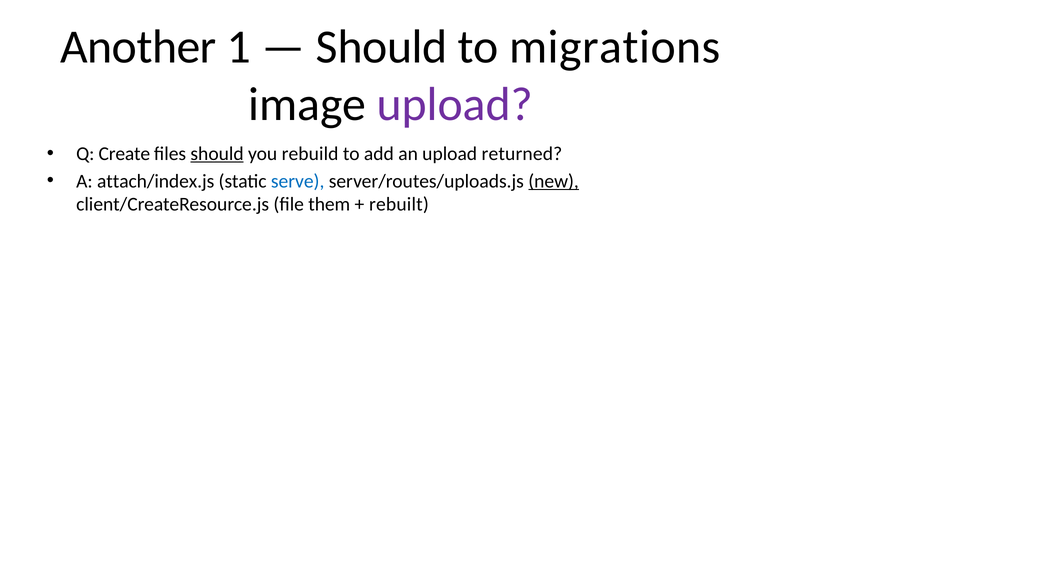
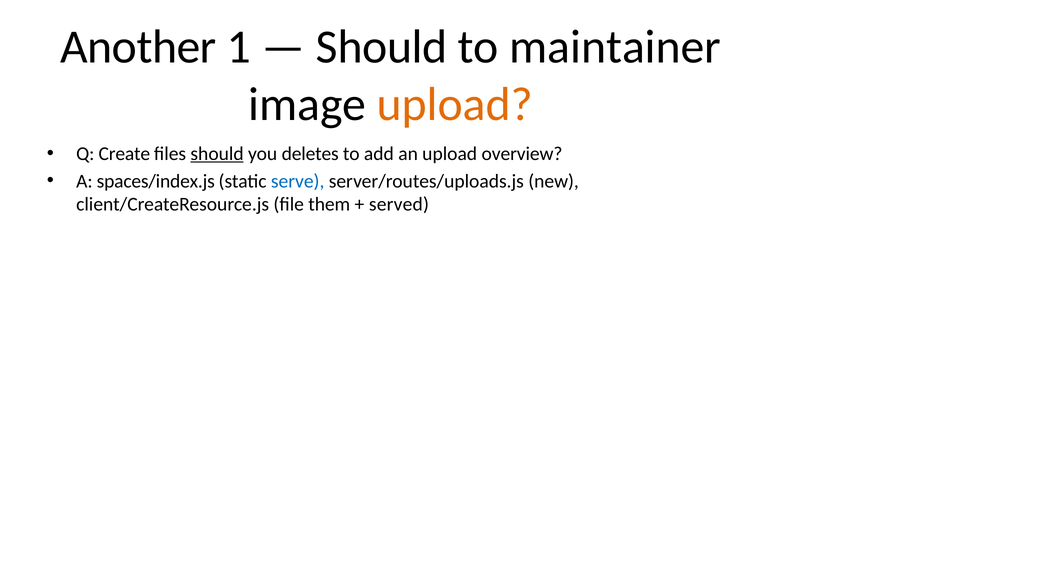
migrations: migrations -> maintainer
upload at (455, 104) colour: purple -> orange
rebuild: rebuild -> deletes
returned: returned -> overview
attach/index.js: attach/index.js -> spaces/index.js
new underline: present -> none
rebuilt: rebuilt -> served
